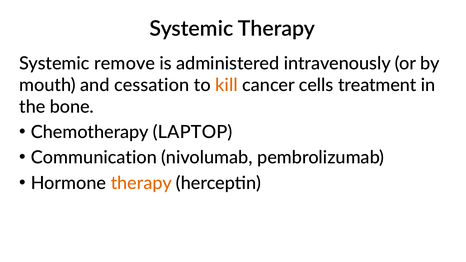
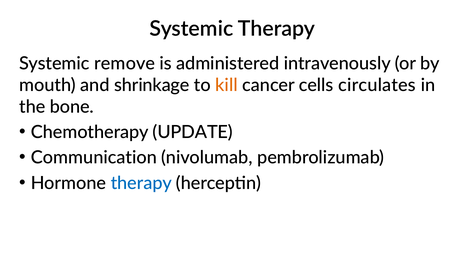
cessation: cessation -> shrinkage
treatment: treatment -> circulates
LAPTOP: LAPTOP -> UPDATE
therapy at (141, 183) colour: orange -> blue
